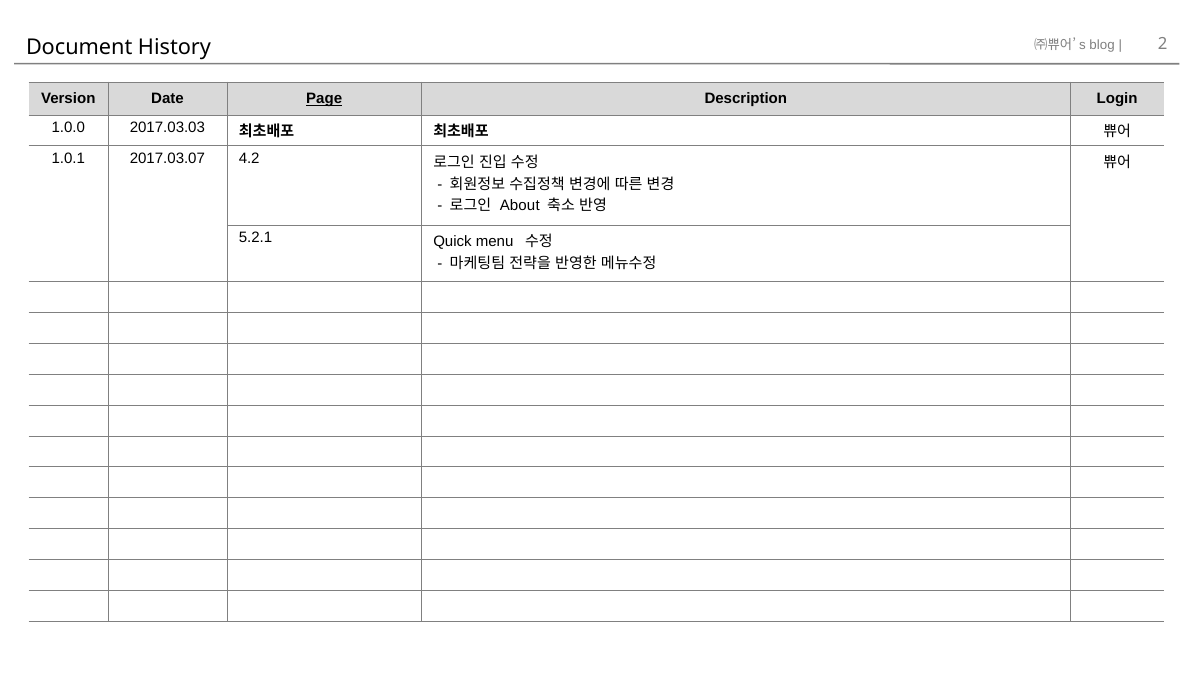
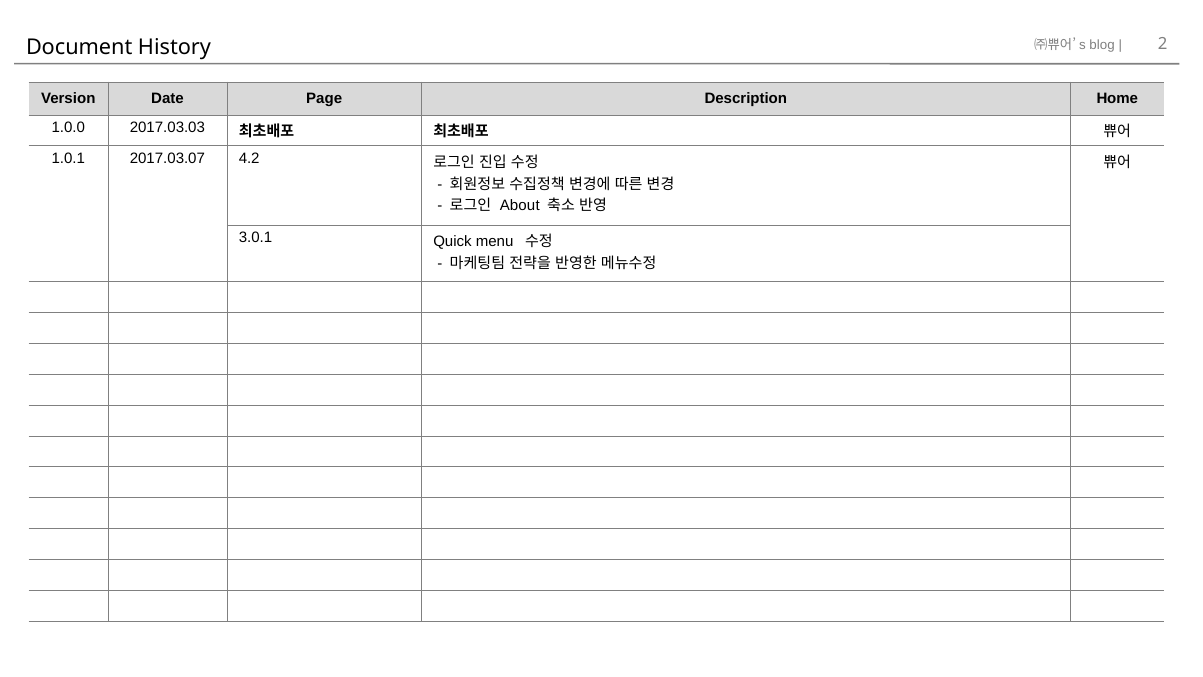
Page underline: present -> none
Login: Login -> Home
5.2.1: 5.2.1 -> 3.0.1
